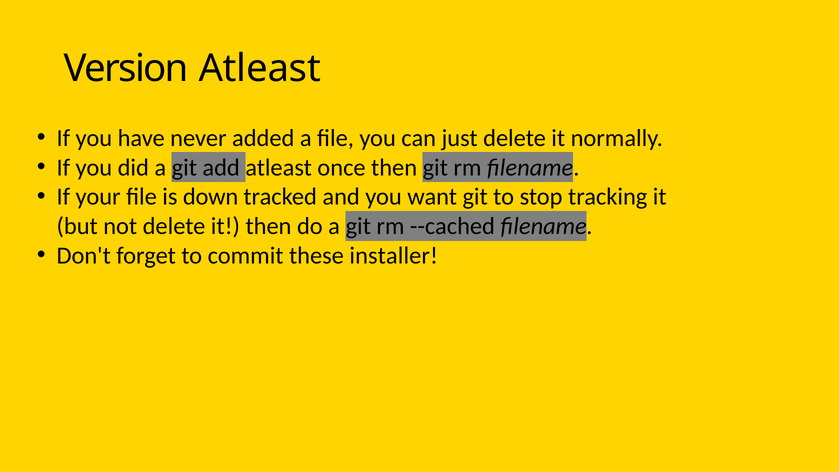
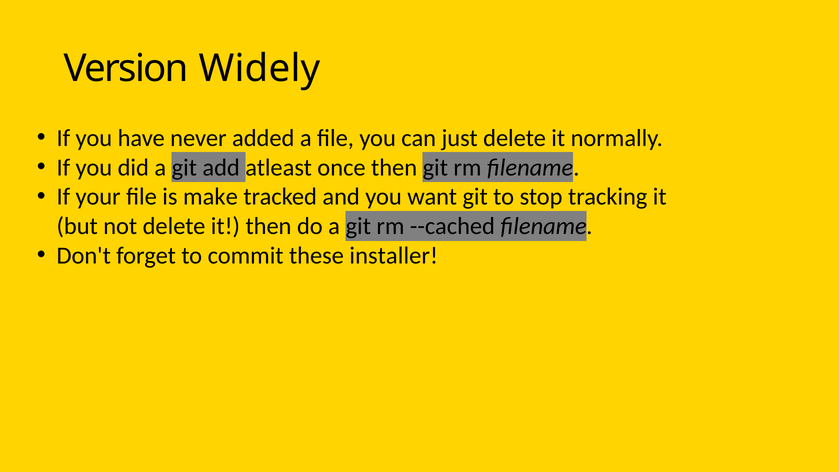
Version Atleast: Atleast -> Widely
down: down -> make
